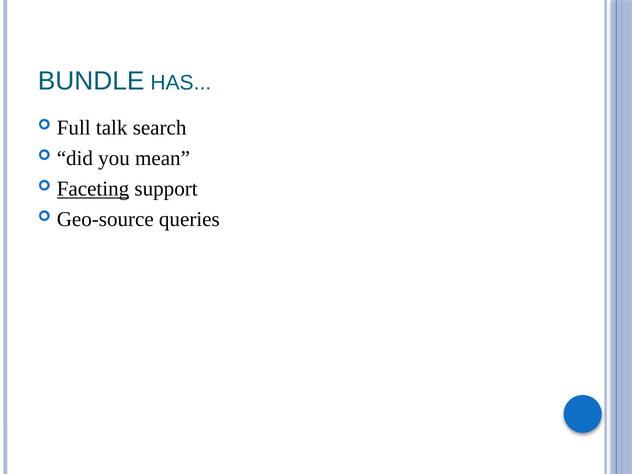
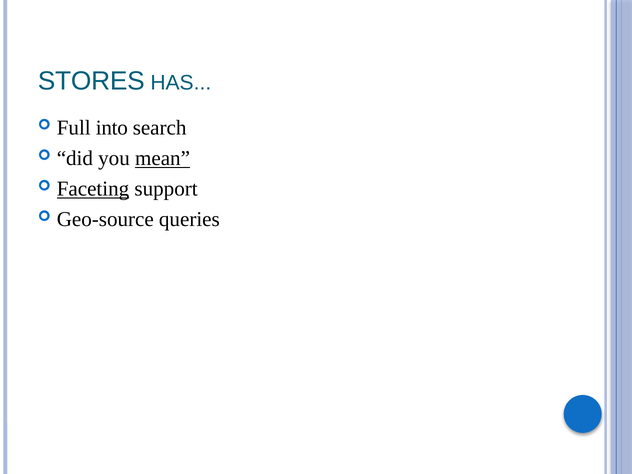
BUNDLE: BUNDLE -> STORES
talk: talk -> into
mean underline: none -> present
